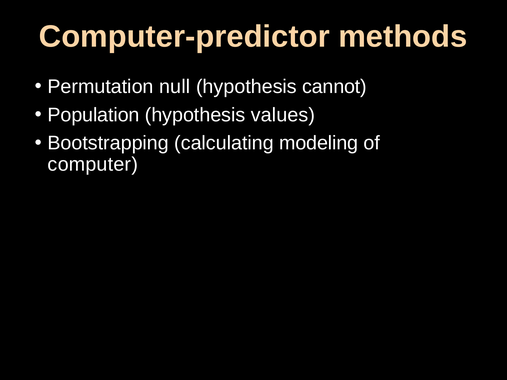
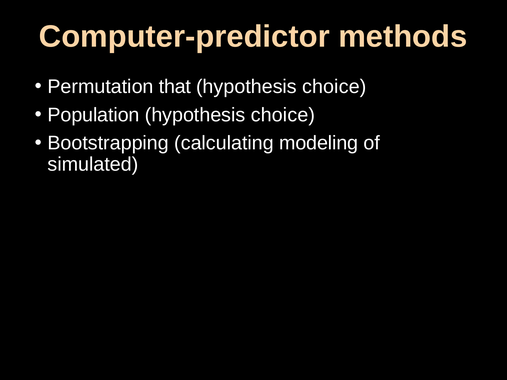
null: null -> that
cannot at (334, 87): cannot -> choice
values at (283, 115): values -> choice
computer: computer -> simulated
